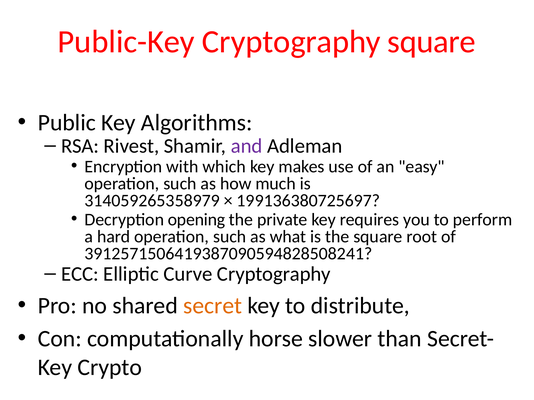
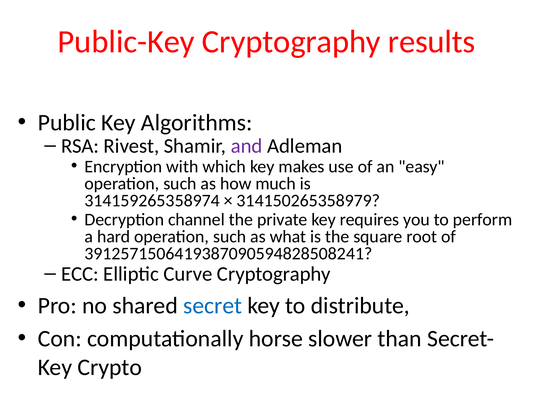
Cryptography square: square -> results
314059265358979: 314059265358979 -> 314159265358974
199136380725697: 199136380725697 -> 314150265358979
opening: opening -> channel
secret colour: orange -> blue
